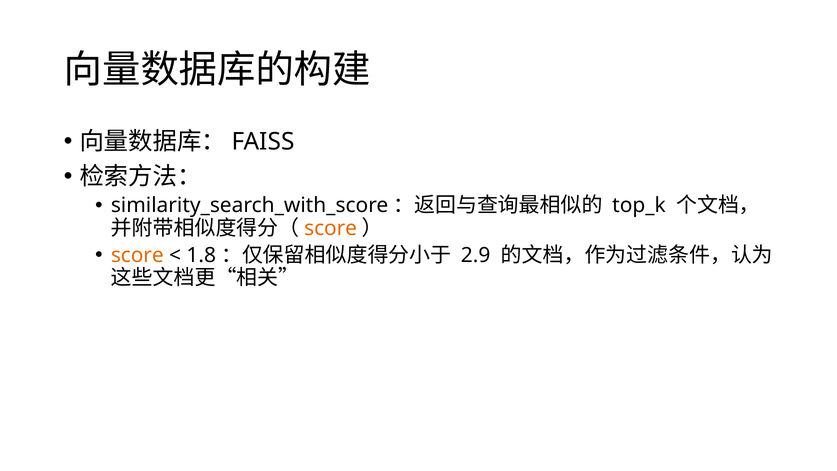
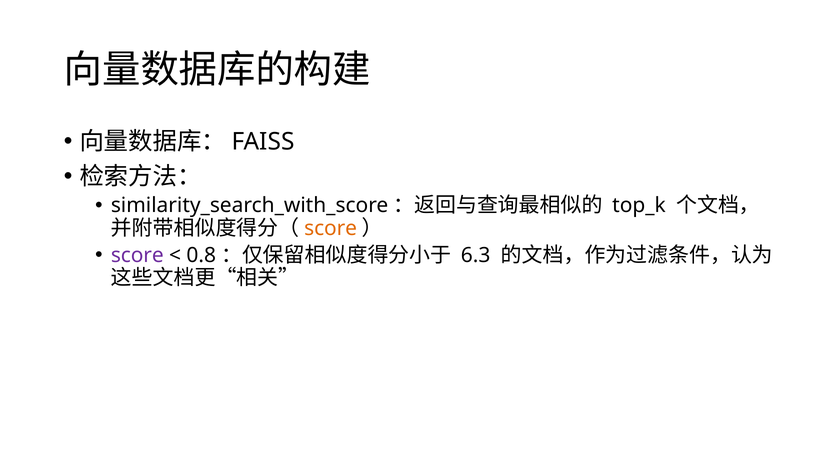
score at (137, 255) colour: orange -> purple
1.8: 1.8 -> 0.8
2.9: 2.9 -> 6.3
